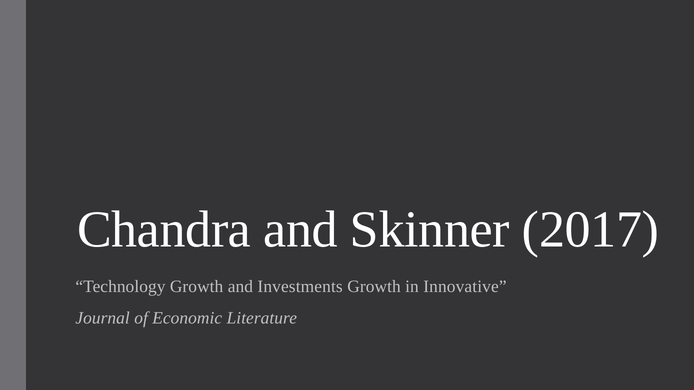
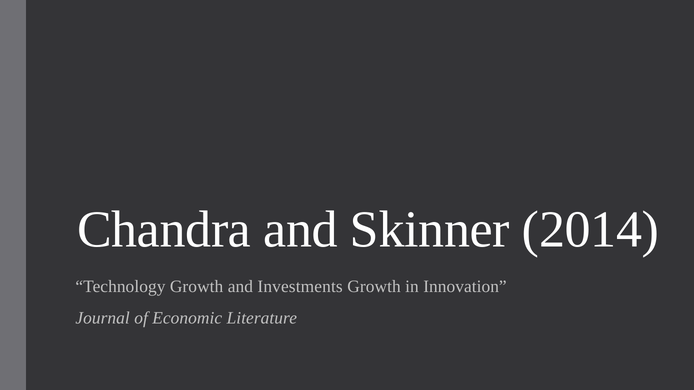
2017: 2017 -> 2014
Innovative: Innovative -> Innovation
